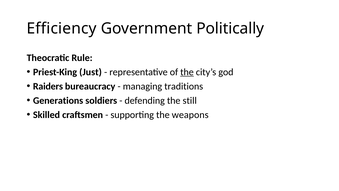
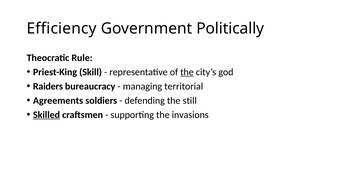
Just: Just -> Skill
traditions: traditions -> territorial
Generations: Generations -> Agreements
Skilled underline: none -> present
weapons: weapons -> invasions
